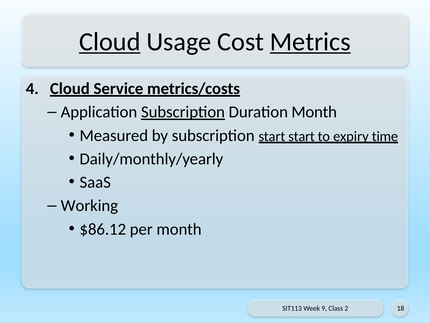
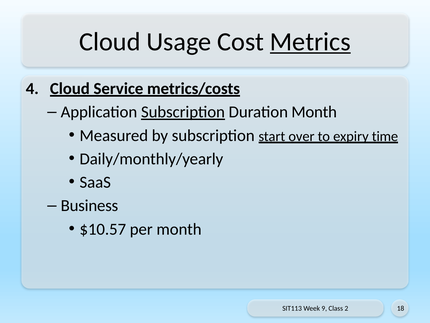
Cloud at (110, 42) underline: present -> none
start start: start -> over
Working: Working -> Business
$86.12: $86.12 -> $10.57
